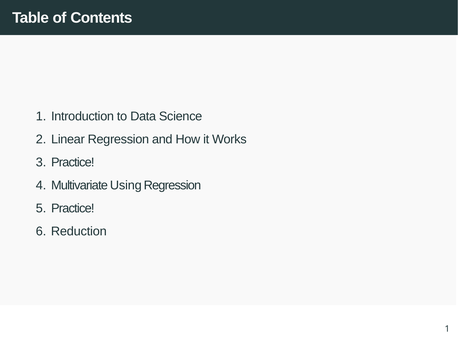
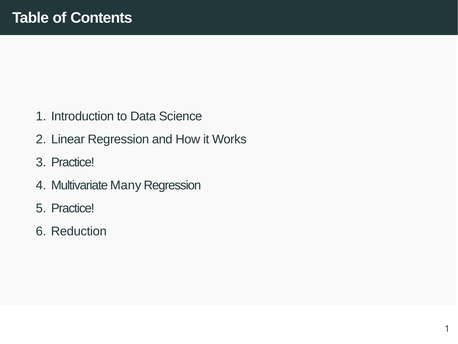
Using: Using -> Many
